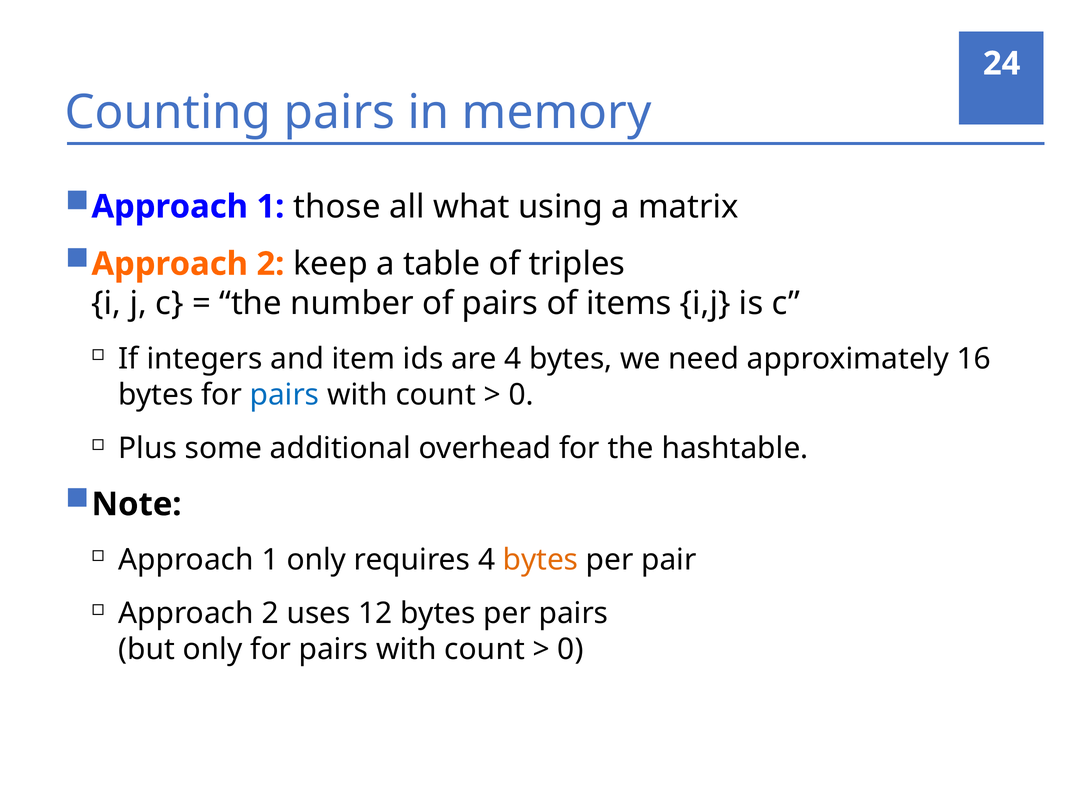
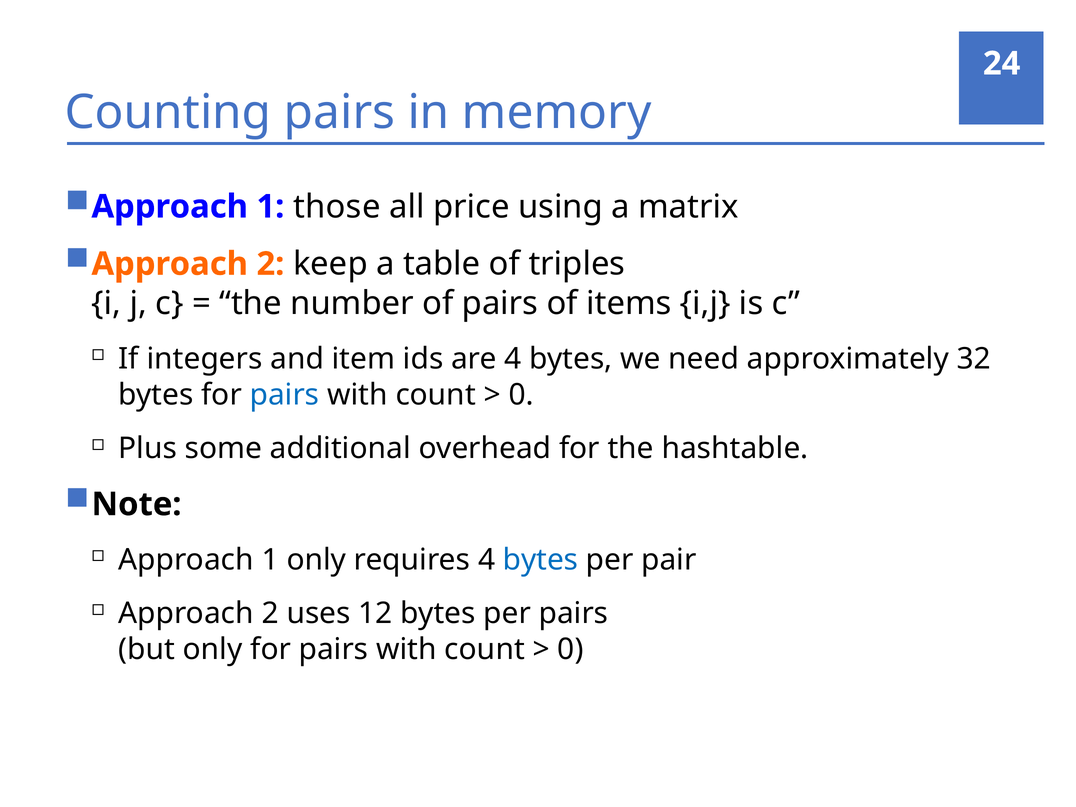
what: what -> price
16: 16 -> 32
bytes at (541, 560) colour: orange -> blue
